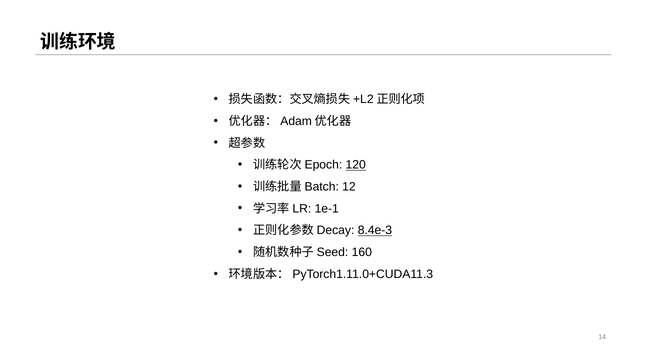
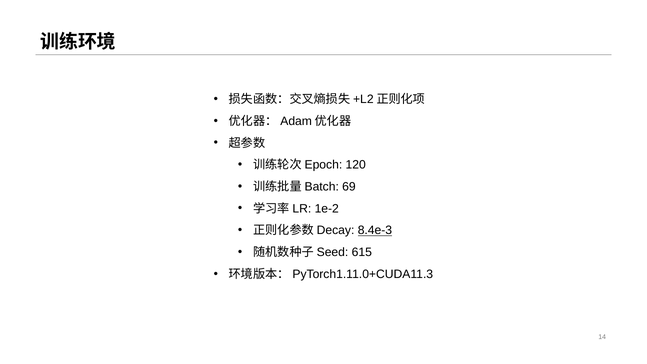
120 underline: present -> none
12: 12 -> 69
1e-1: 1e-1 -> 1e-2
160: 160 -> 615
